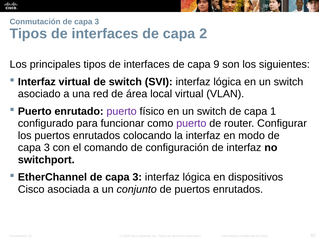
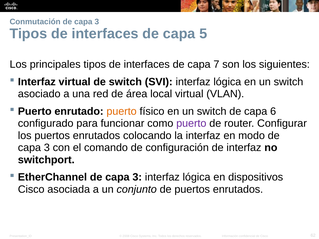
2: 2 -> 5
9: 9 -> 7
puerto at (122, 111) colour: purple -> orange
1: 1 -> 6
